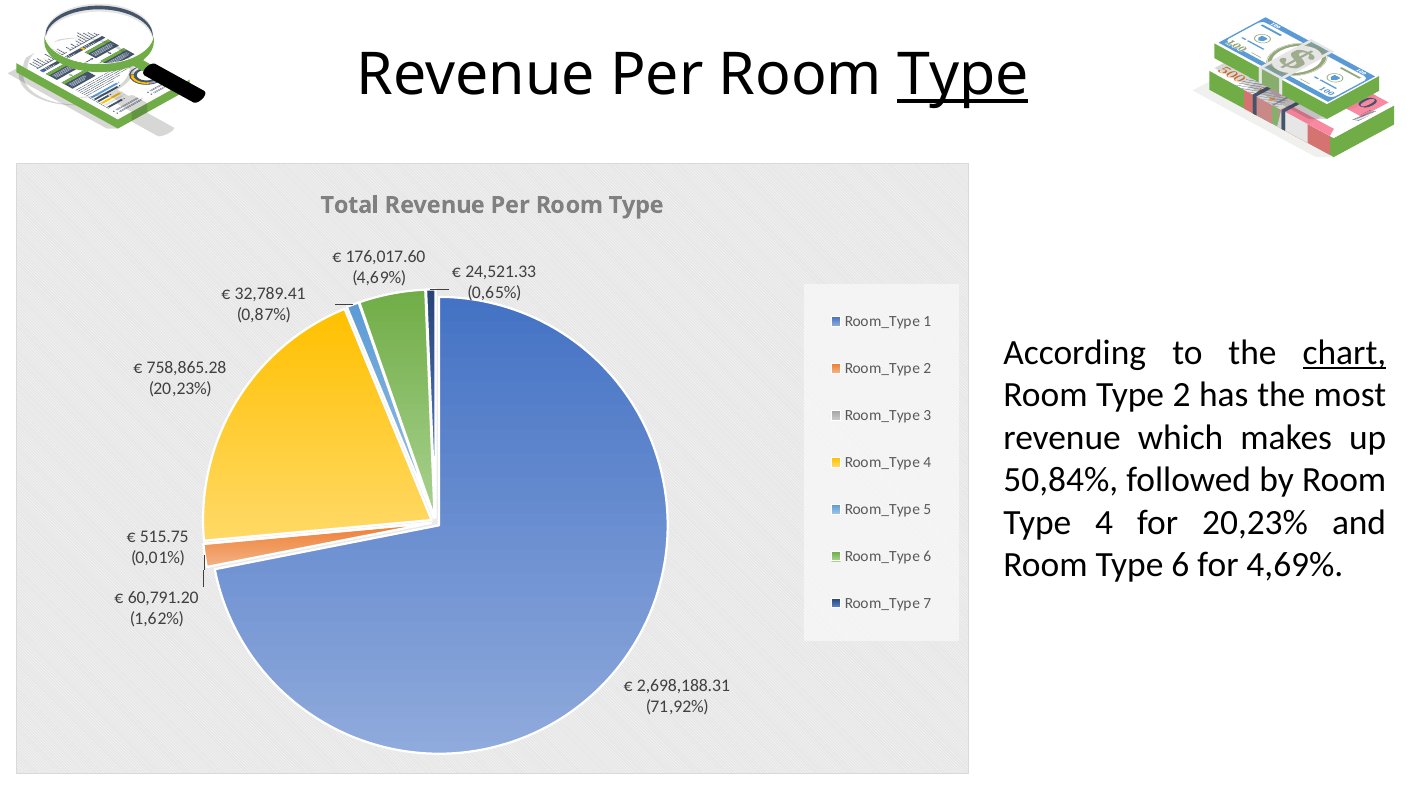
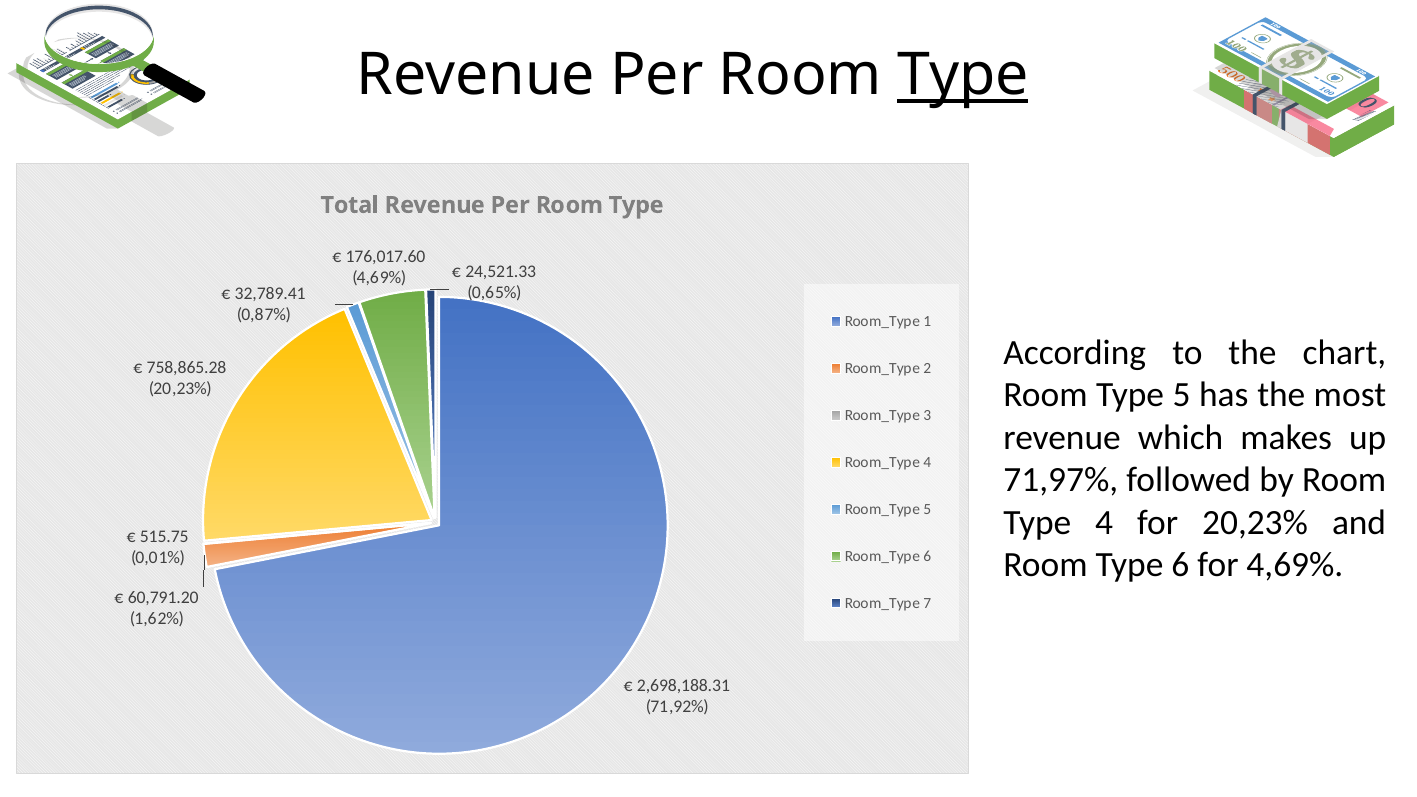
chart underline: present -> none
Type 2: 2 -> 5
50,84%: 50,84% -> 71,97%
